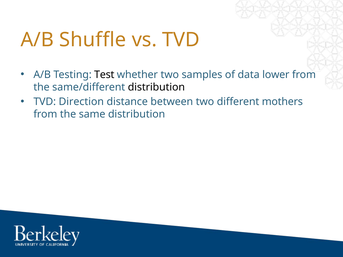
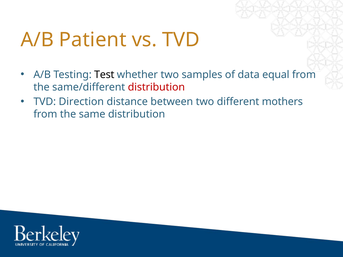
Shuffle: Shuffle -> Patient
lower: lower -> equal
distribution at (156, 87) colour: black -> red
